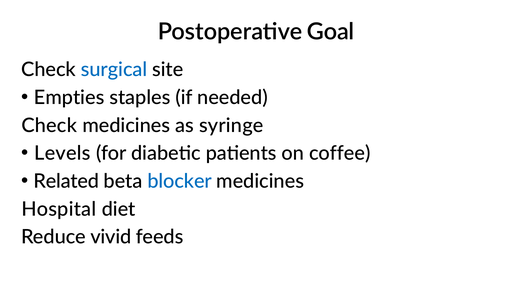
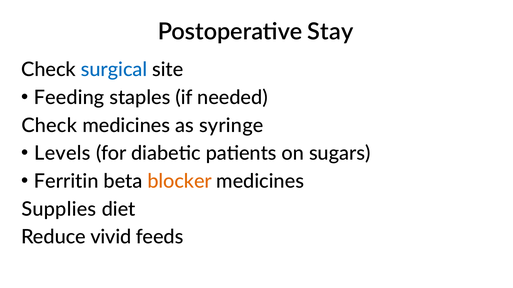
Goal: Goal -> Stay
Empties: Empties -> Feeding
coffee: coffee -> sugars
Related: Related -> Ferritin
blocker colour: blue -> orange
Hospital: Hospital -> Supplies
